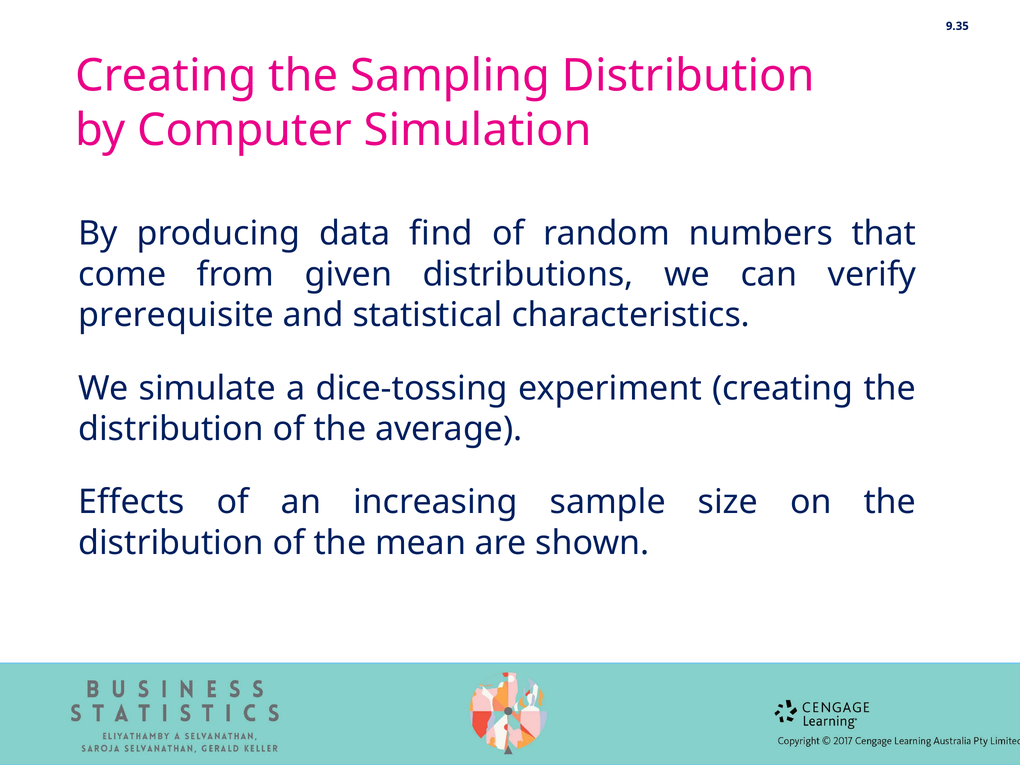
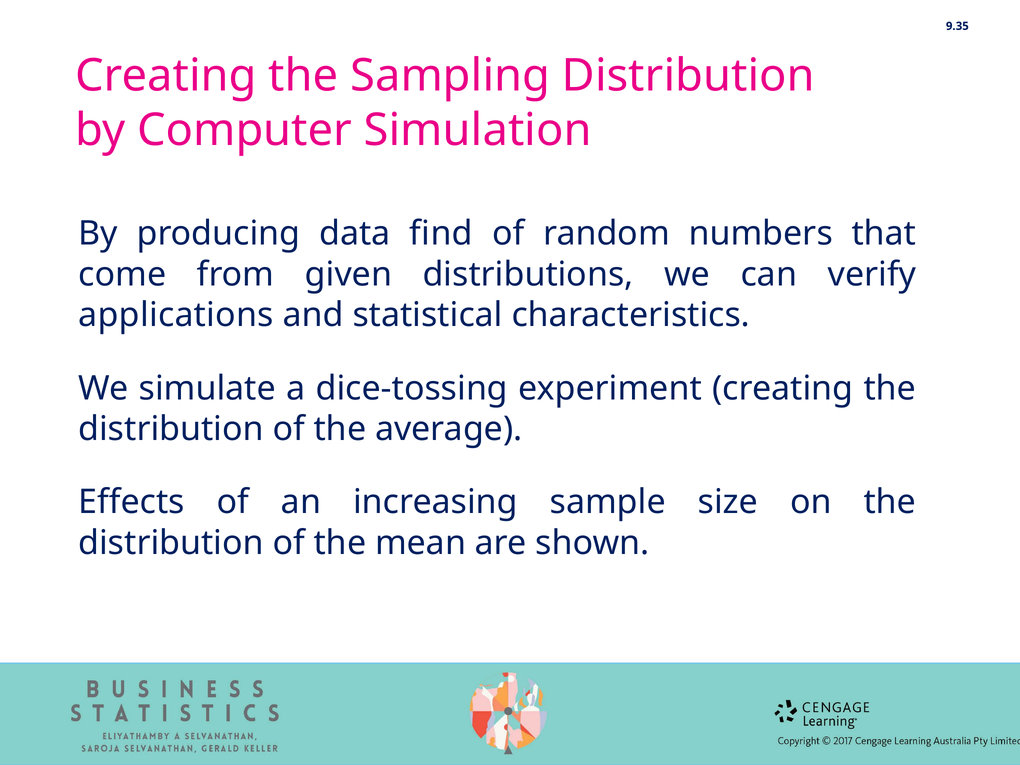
prerequisite: prerequisite -> applications
